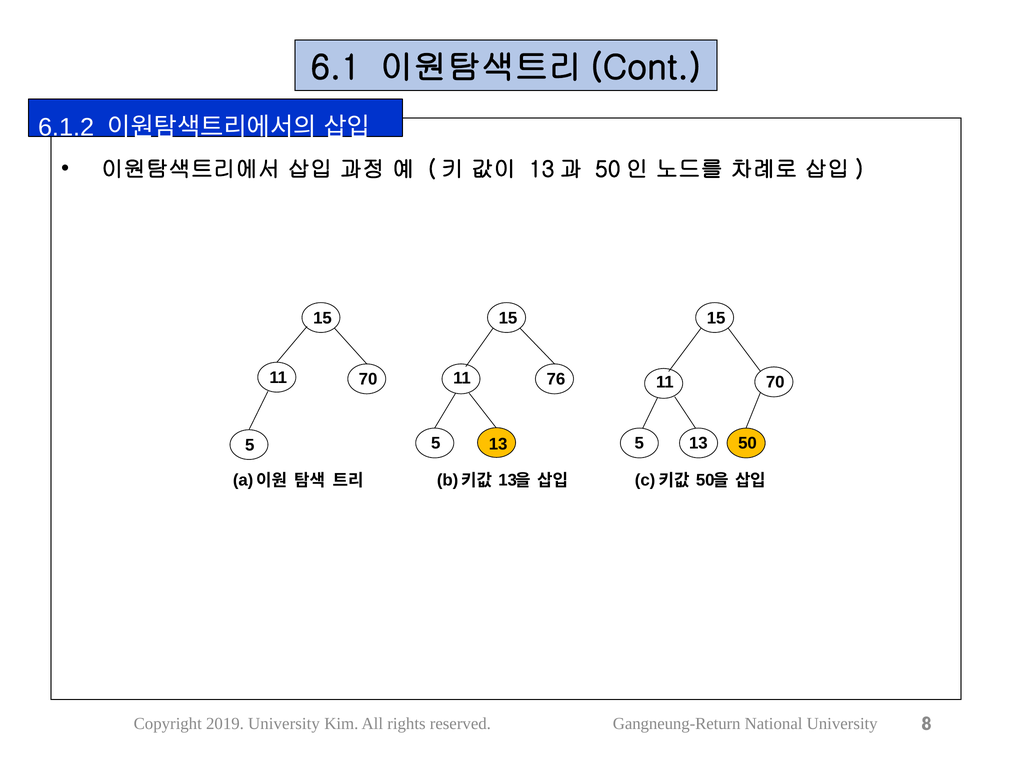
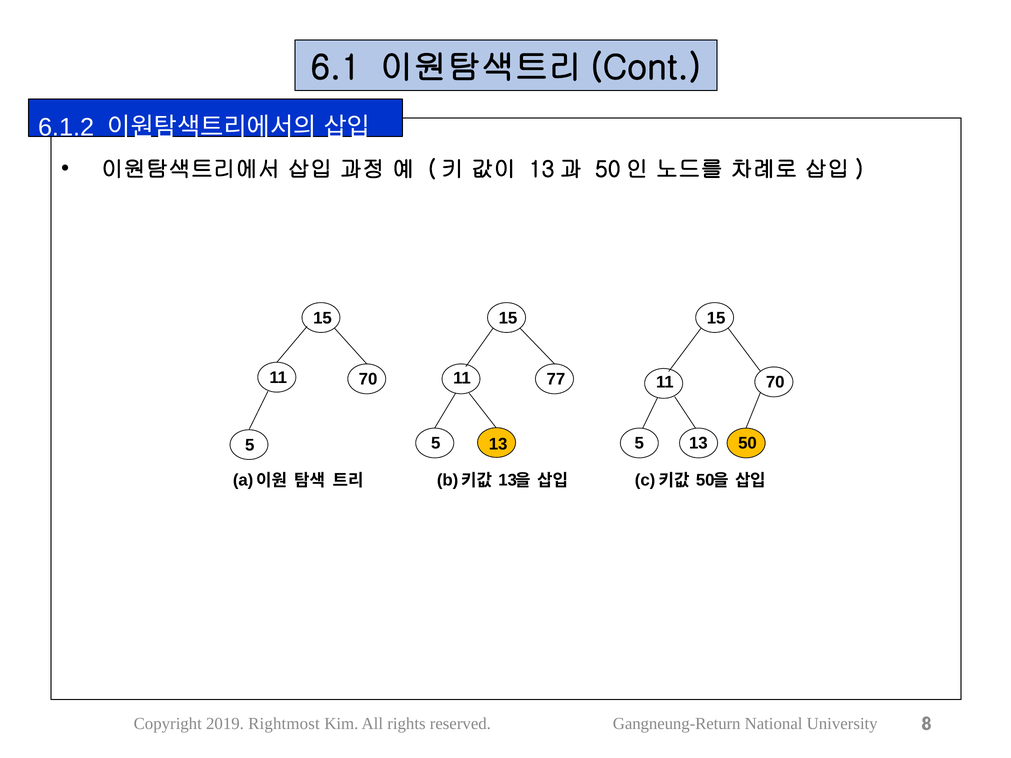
76: 76 -> 77
2019 University: University -> Rightmost
